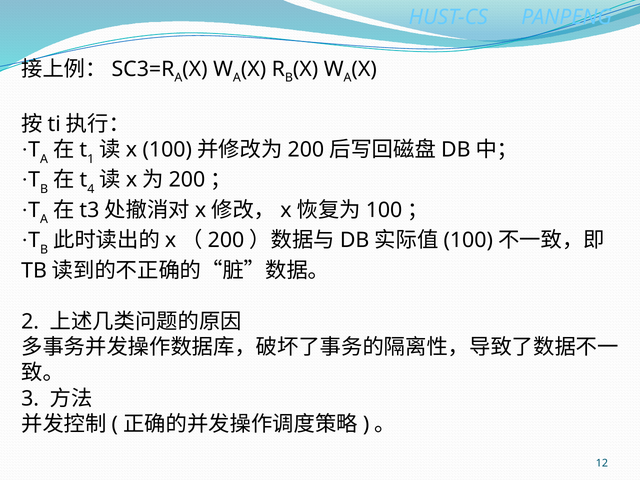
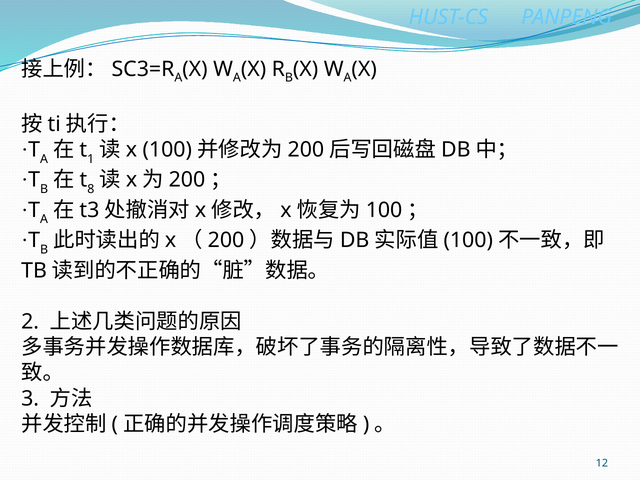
4: 4 -> 8
